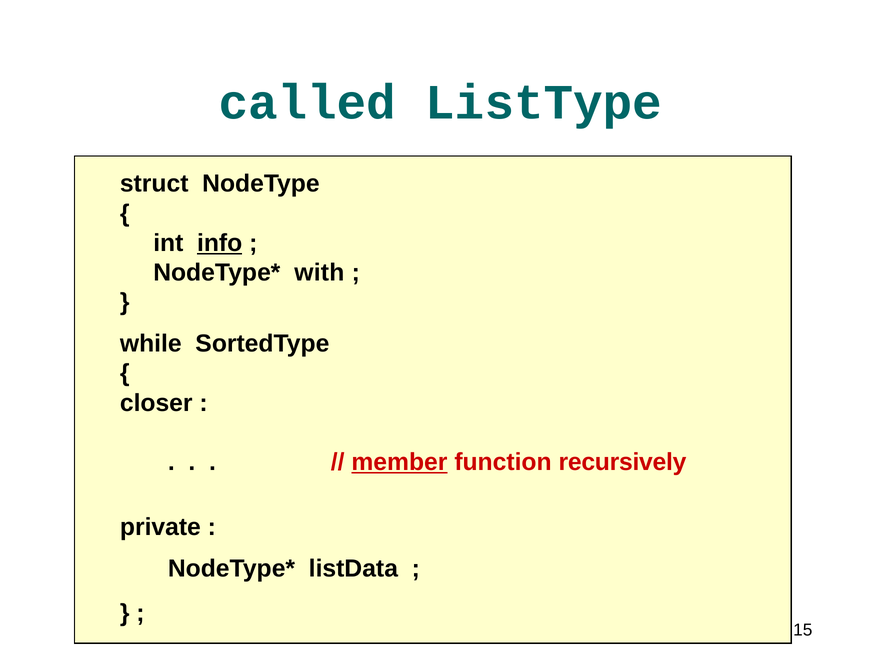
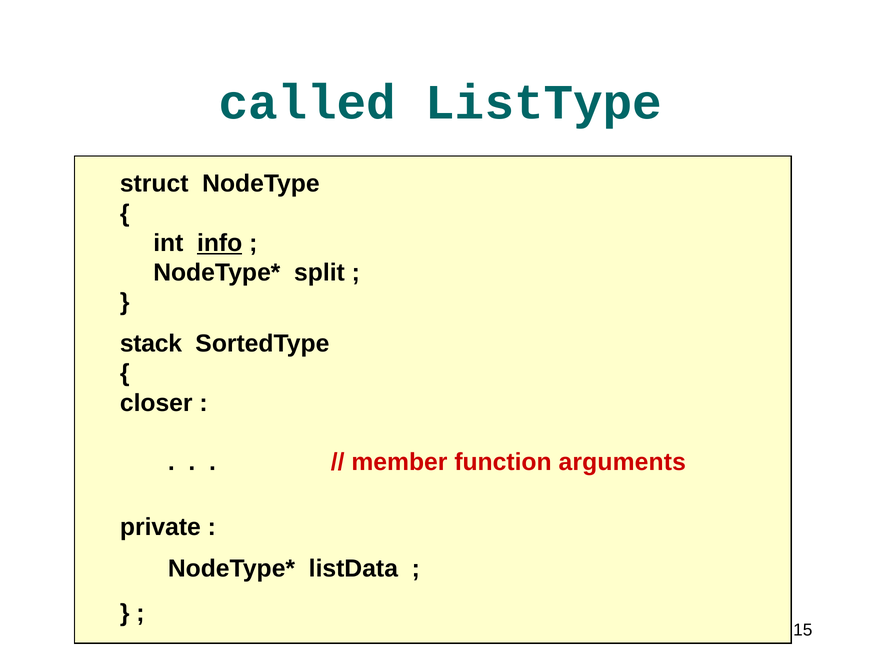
with: with -> split
while: while -> stack
member underline: present -> none
recursively: recursively -> arguments
